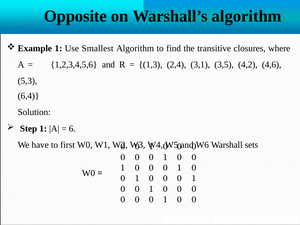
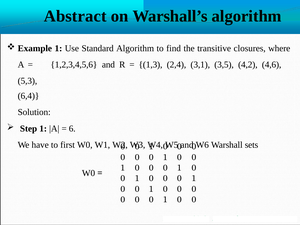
Opposite: Opposite -> Abstract
Smallest: Smallest -> Standard
